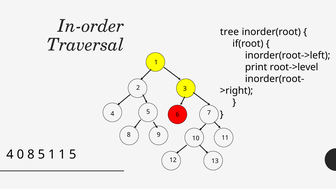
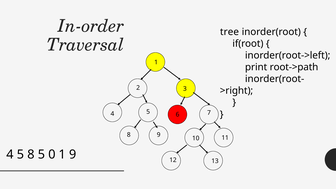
root->level: root->level -> root->path
4 0: 0 -> 5
5 1: 1 -> 0
1 5: 5 -> 9
